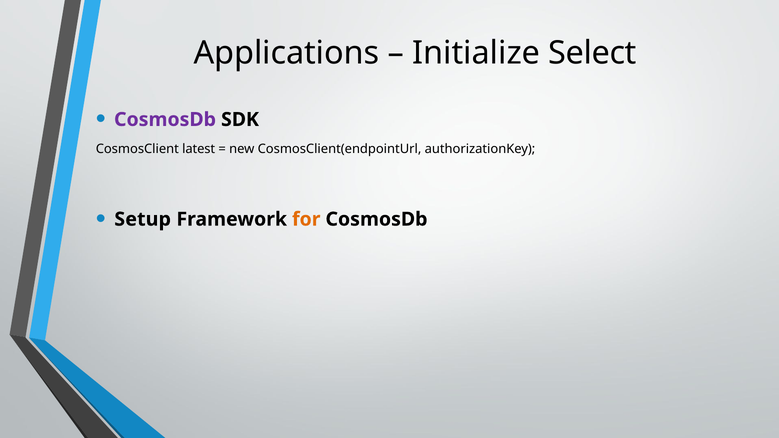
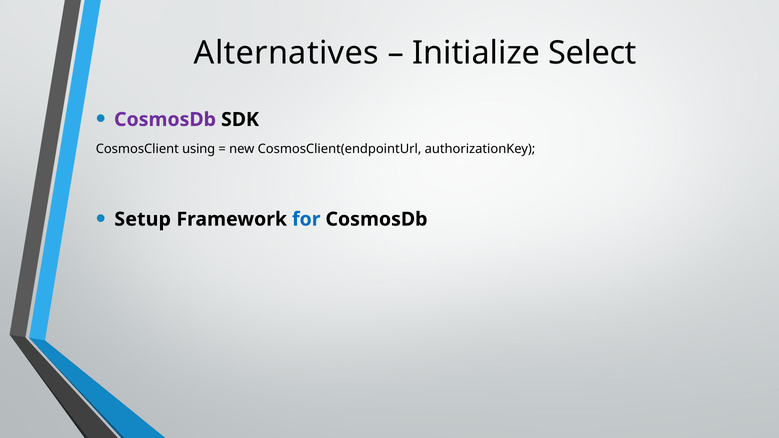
Applications: Applications -> Alternatives
latest: latest -> using
for colour: orange -> blue
